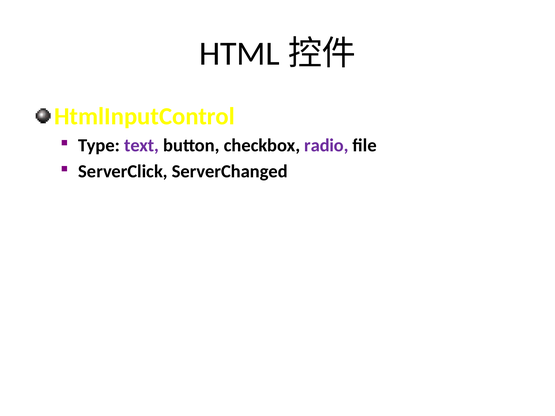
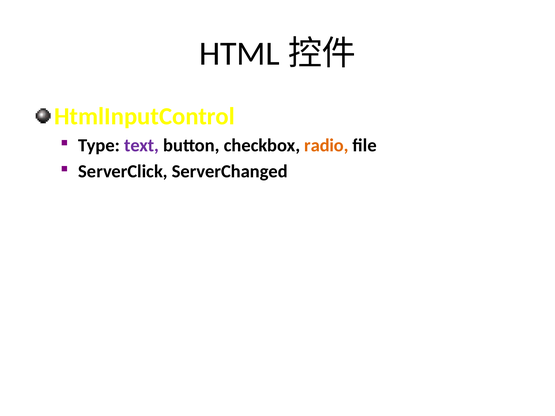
radio colour: purple -> orange
